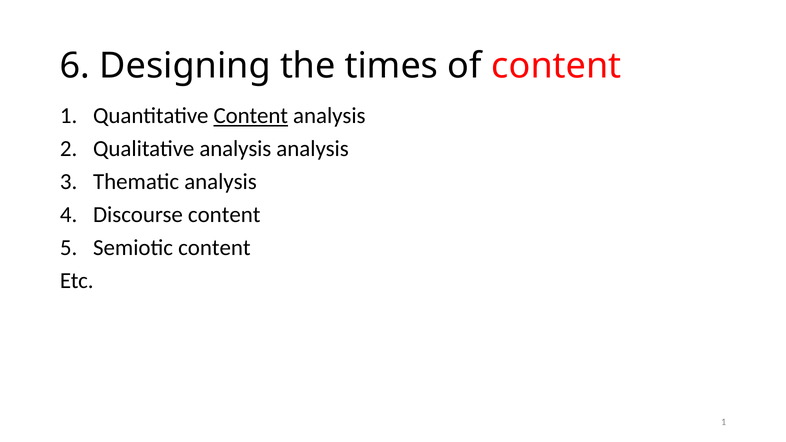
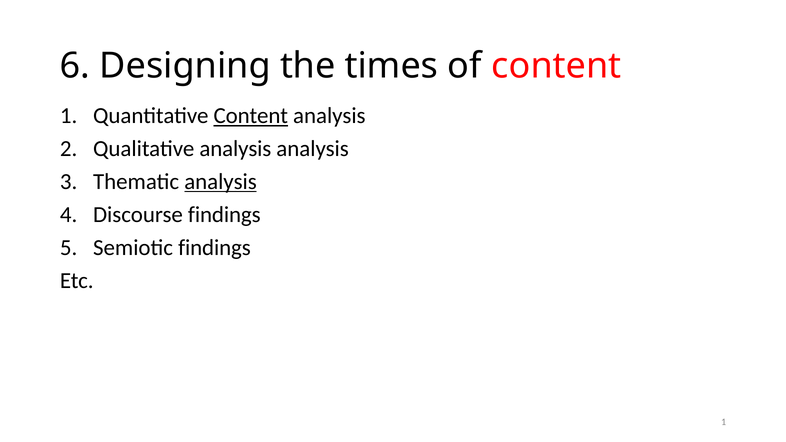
analysis at (221, 182) underline: none -> present
Discourse content: content -> findings
Semiotic content: content -> findings
